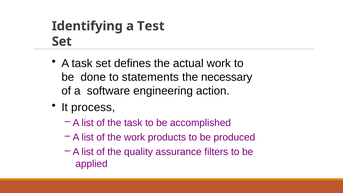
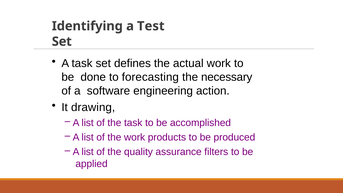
statements: statements -> forecasting
process: process -> drawing
